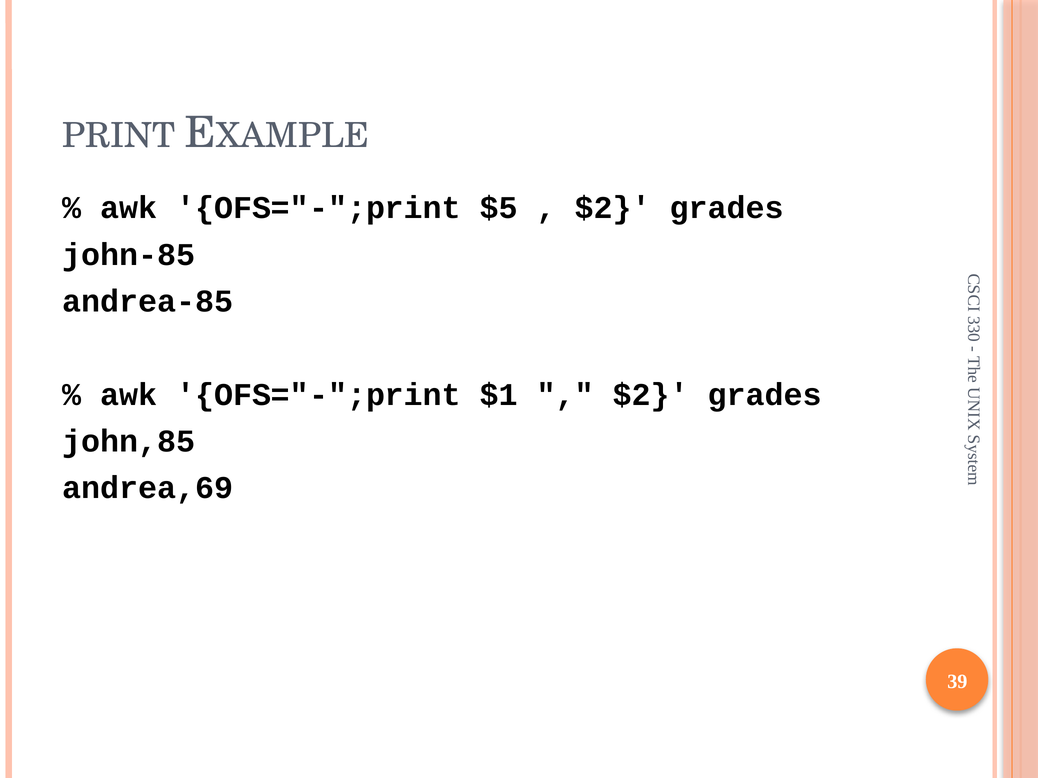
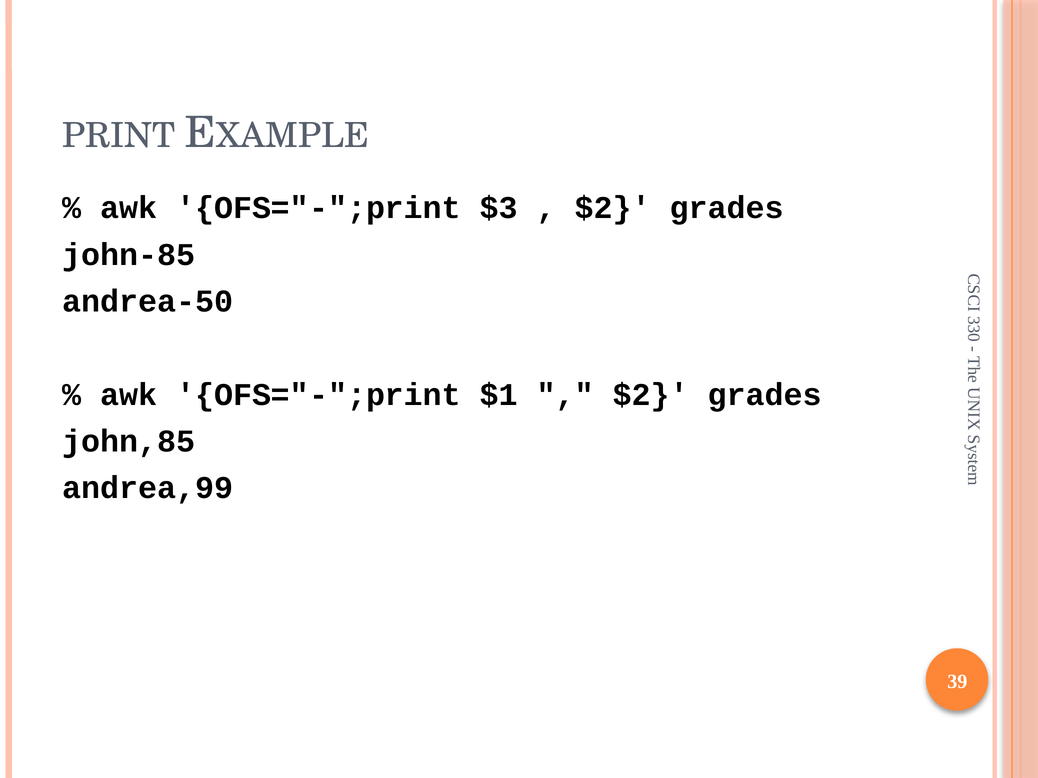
$5: $5 -> $3
andrea-85: andrea-85 -> andrea-50
andrea,69: andrea,69 -> andrea,99
